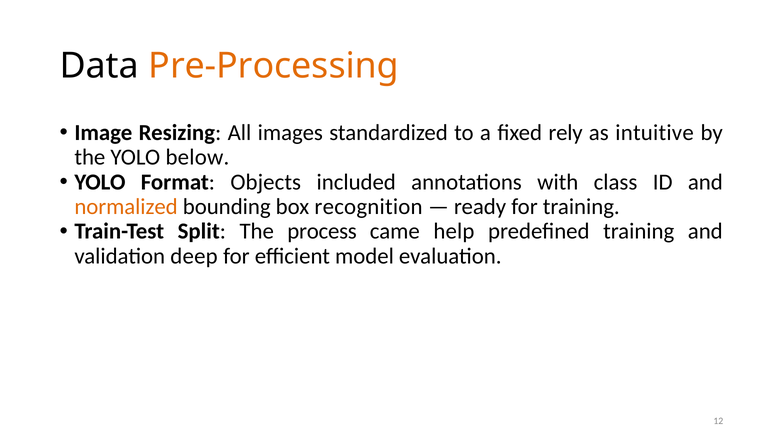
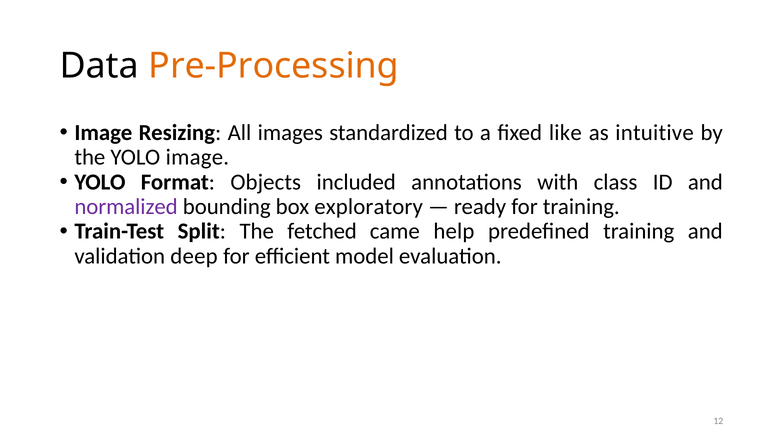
rely: rely -> like
YOLO below: below -> image
normalized colour: orange -> purple
recognition: recognition -> exploratory
process: process -> fetched
